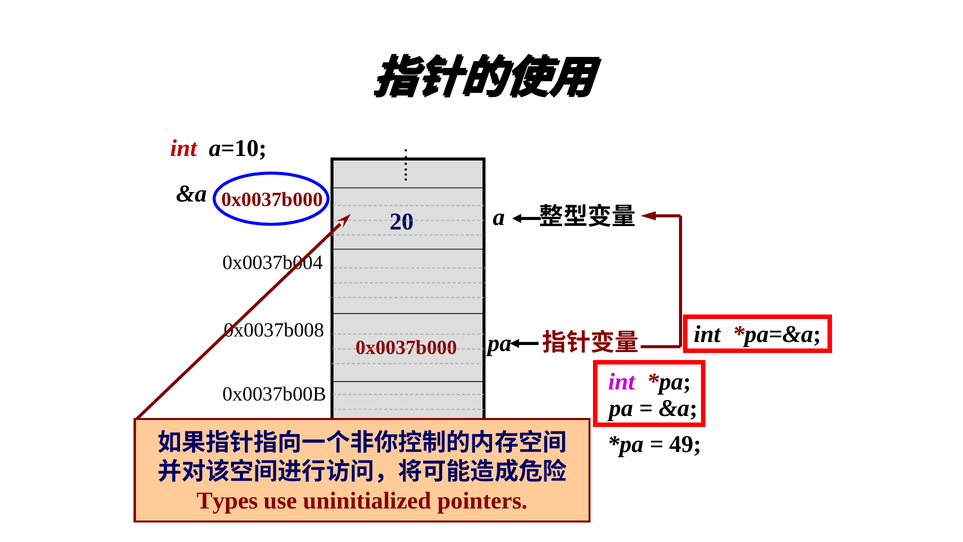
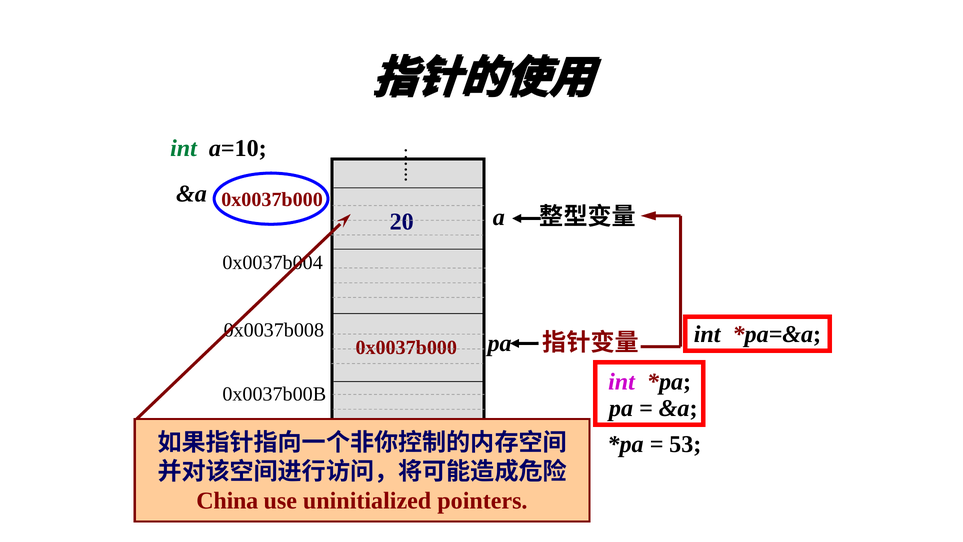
int at (184, 148) colour: red -> green
49: 49 -> 53
Types: Types -> China
